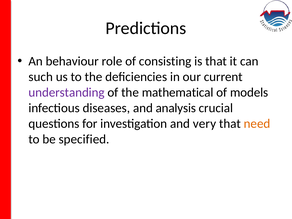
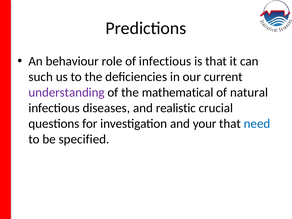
of consisting: consisting -> infectious
models: models -> natural
analysis: analysis -> realistic
very: very -> your
need colour: orange -> blue
